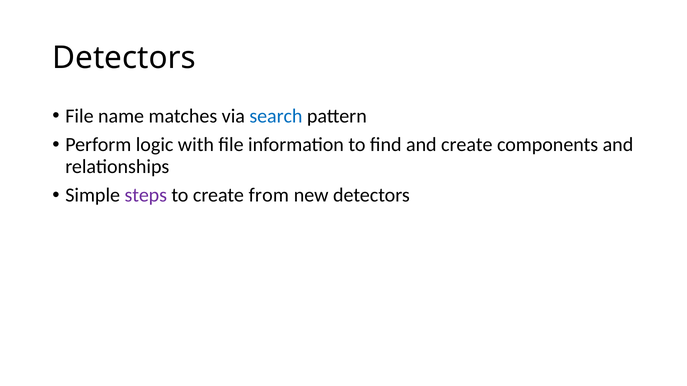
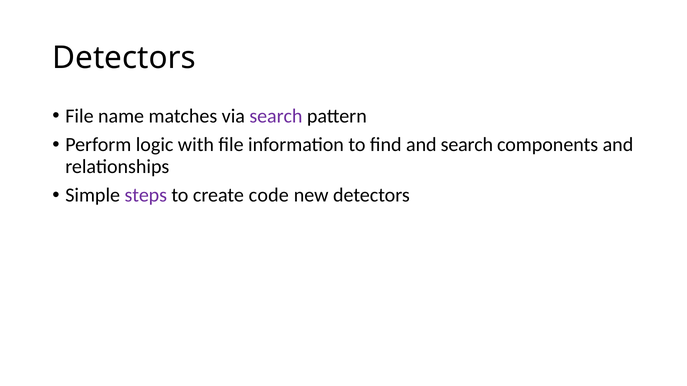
search at (276, 116) colour: blue -> purple
and create: create -> search
from: from -> code
